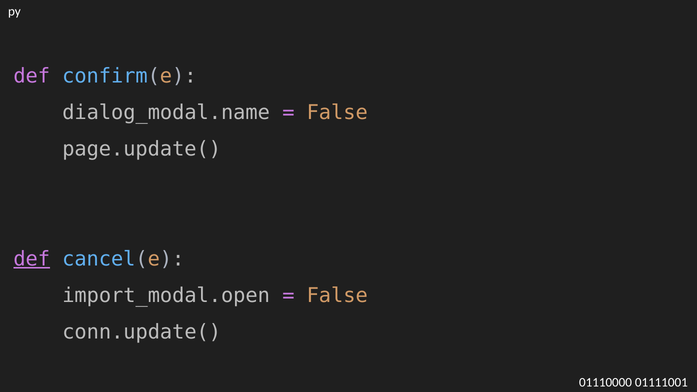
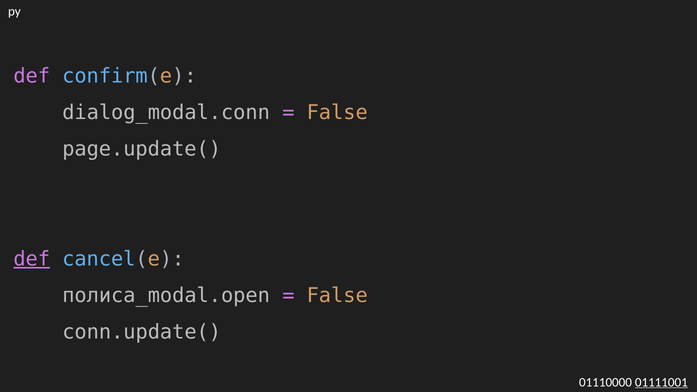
dialog_modal.name: dialog_modal.name -> dialog_modal.conn
import_modal.open: import_modal.open -> полиса_modal.open
01111001 underline: none -> present
